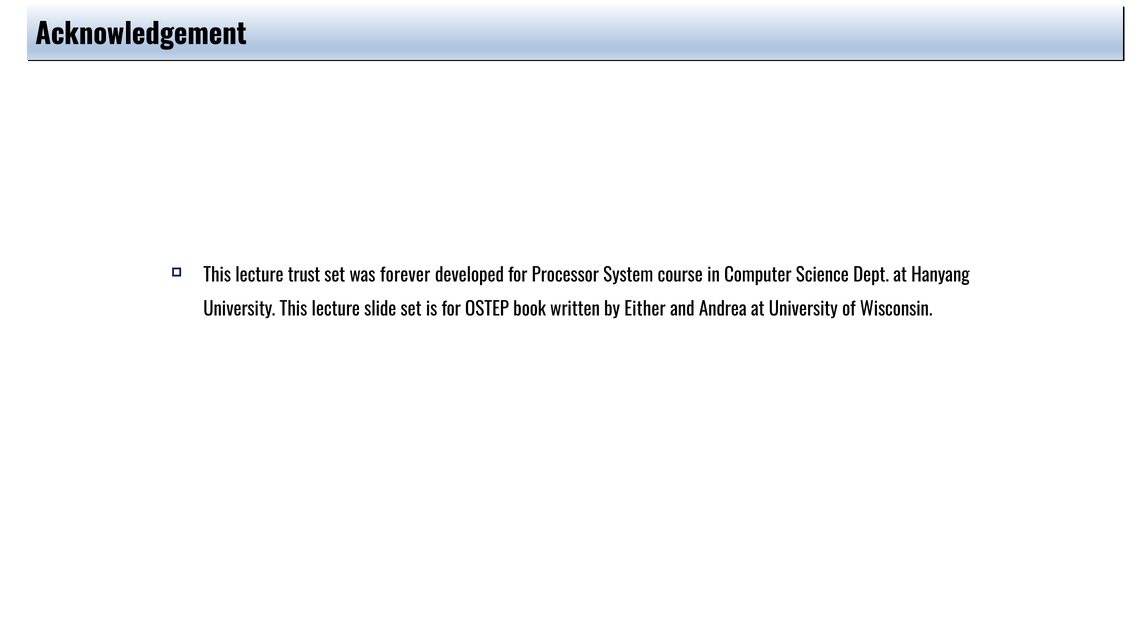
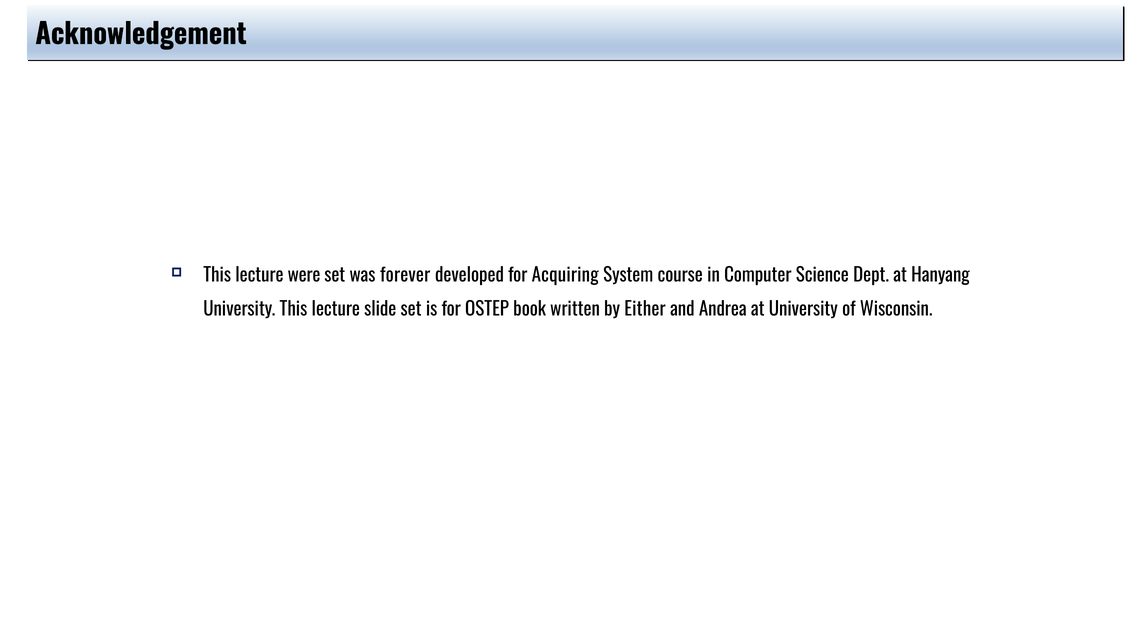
trust: trust -> were
Processor: Processor -> Acquiring
